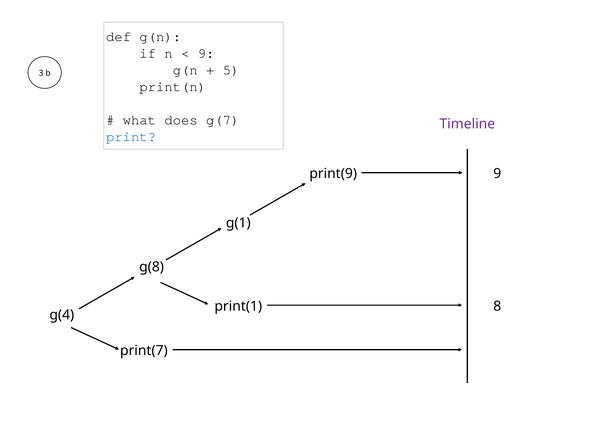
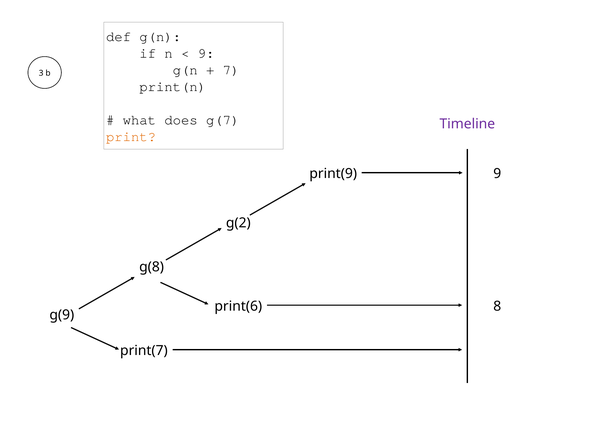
5: 5 -> 7
print colour: blue -> orange
g(1: g(1 -> g(2
print(1: print(1 -> print(6
g(4: g(4 -> g(9
